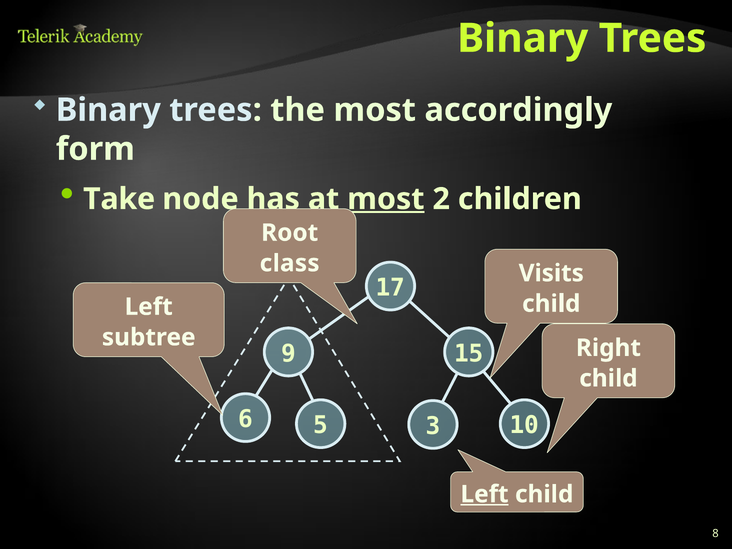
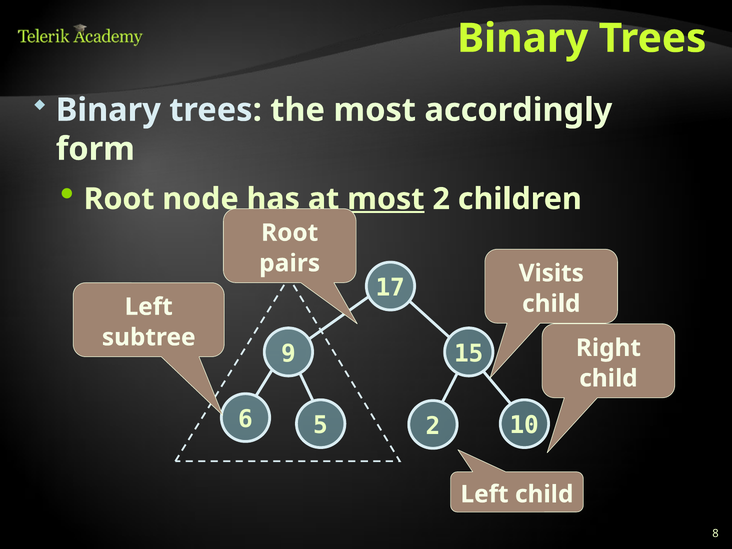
Take at (119, 199): Take -> Root
class: class -> pairs
5 3: 3 -> 2
Left at (485, 494) underline: present -> none
